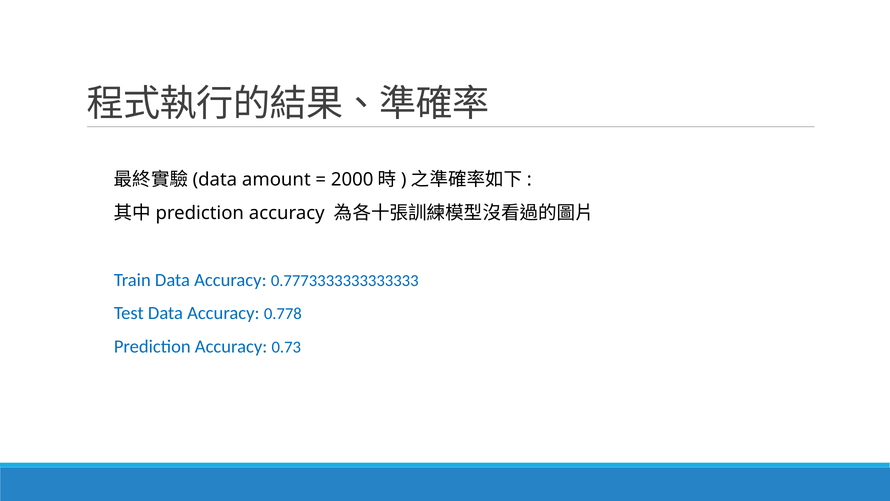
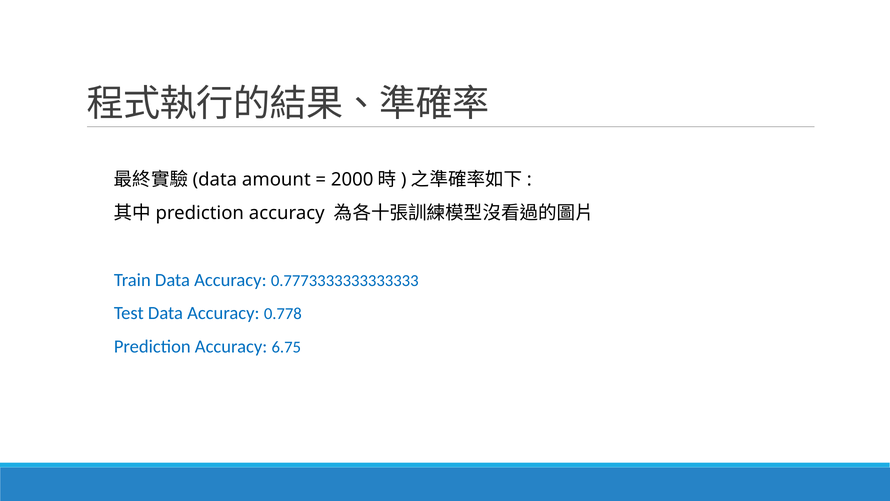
0.73: 0.73 -> 6.75
